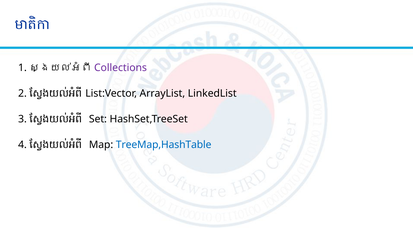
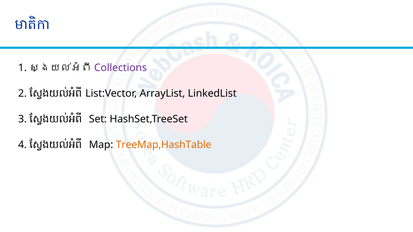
TreeMap,HashTable colour: blue -> orange
